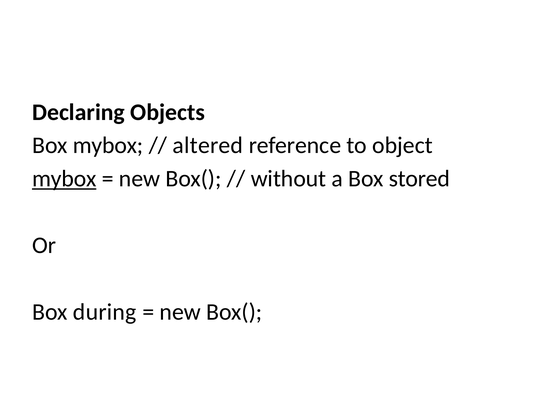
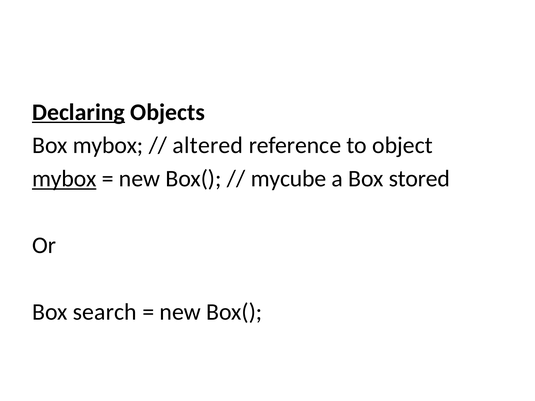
Declaring underline: none -> present
without: without -> mycube
during: during -> search
